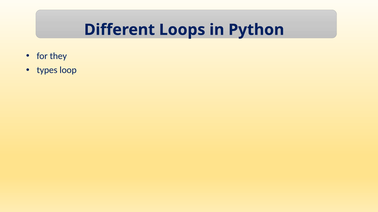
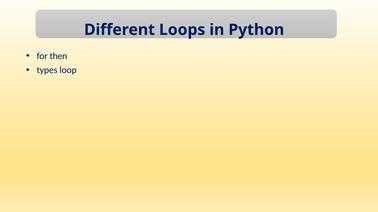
they: they -> then
